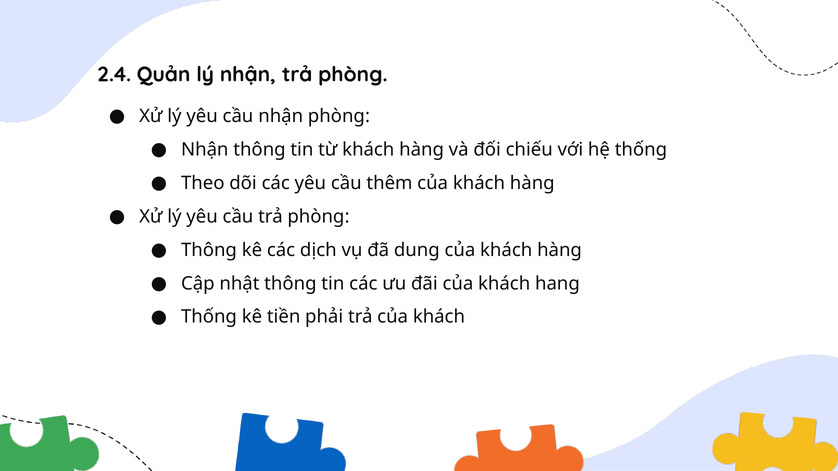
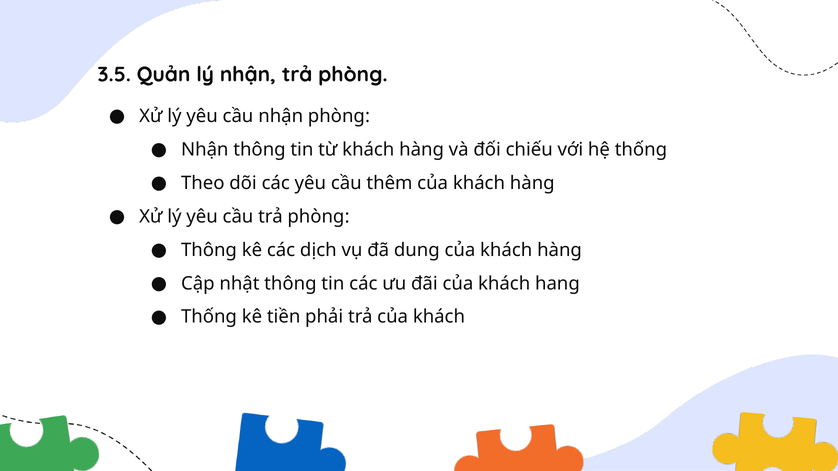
2.4: 2.4 -> 3.5
